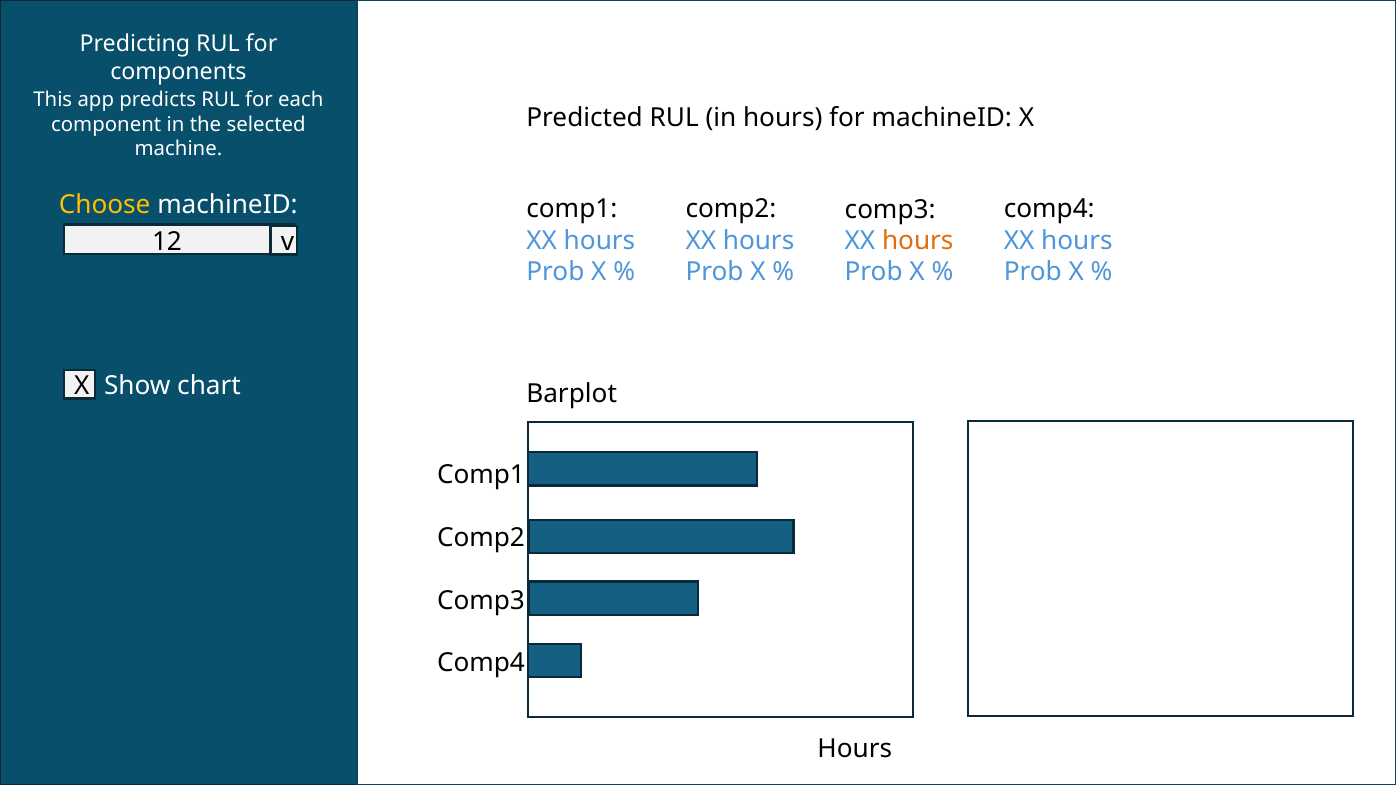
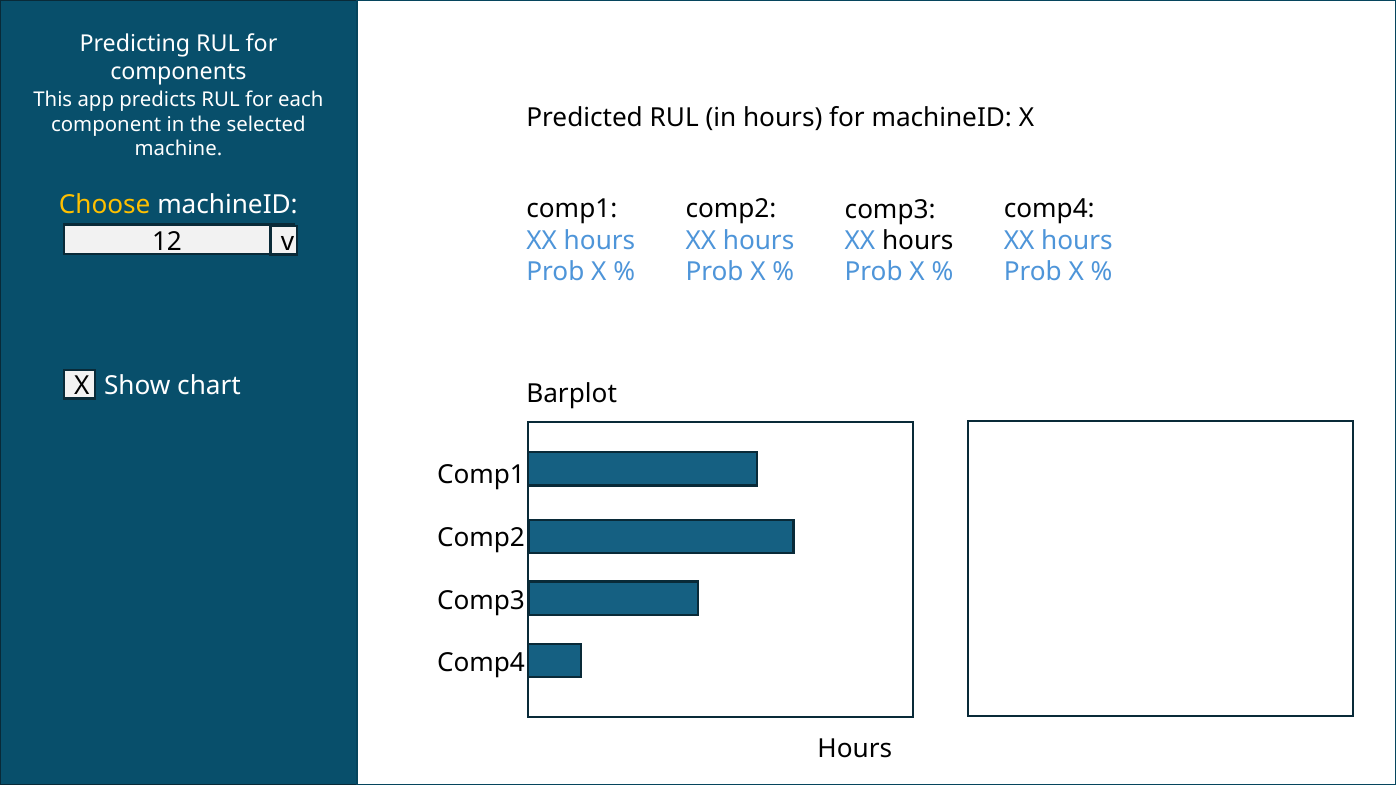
hours at (918, 241) colour: orange -> black
